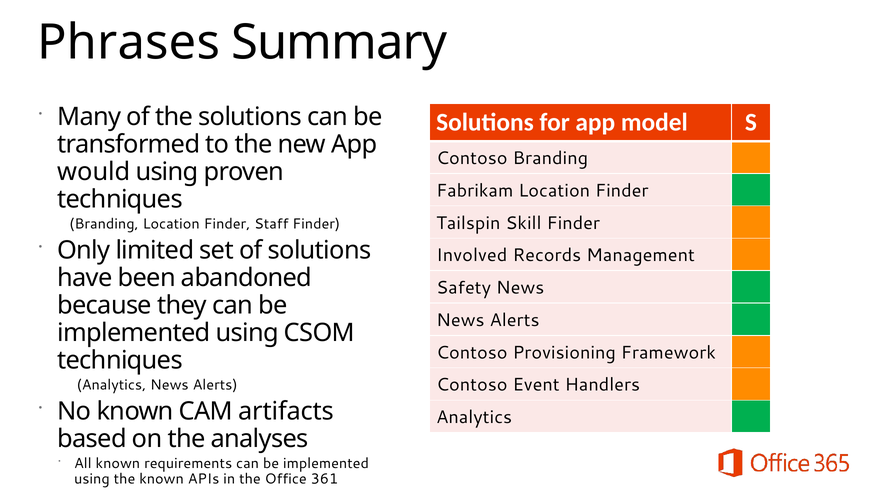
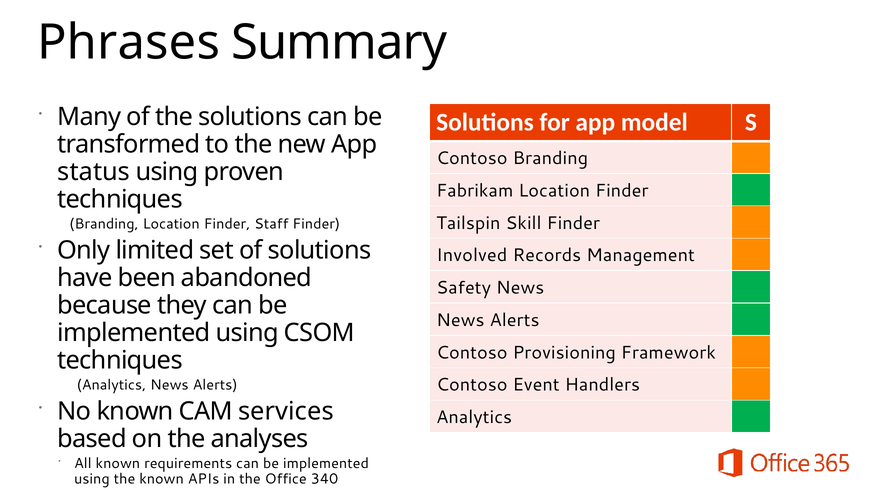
would: would -> status
artifacts: artifacts -> services
361: 361 -> 340
